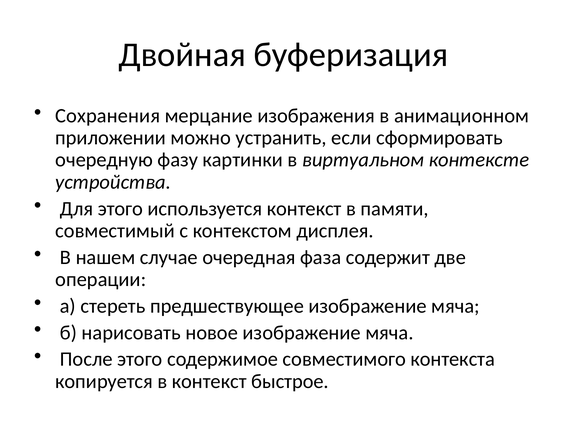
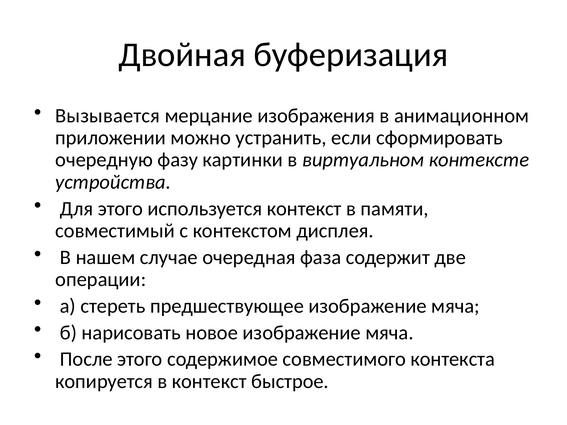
Сохранения: Сохранения -> Вызывается
